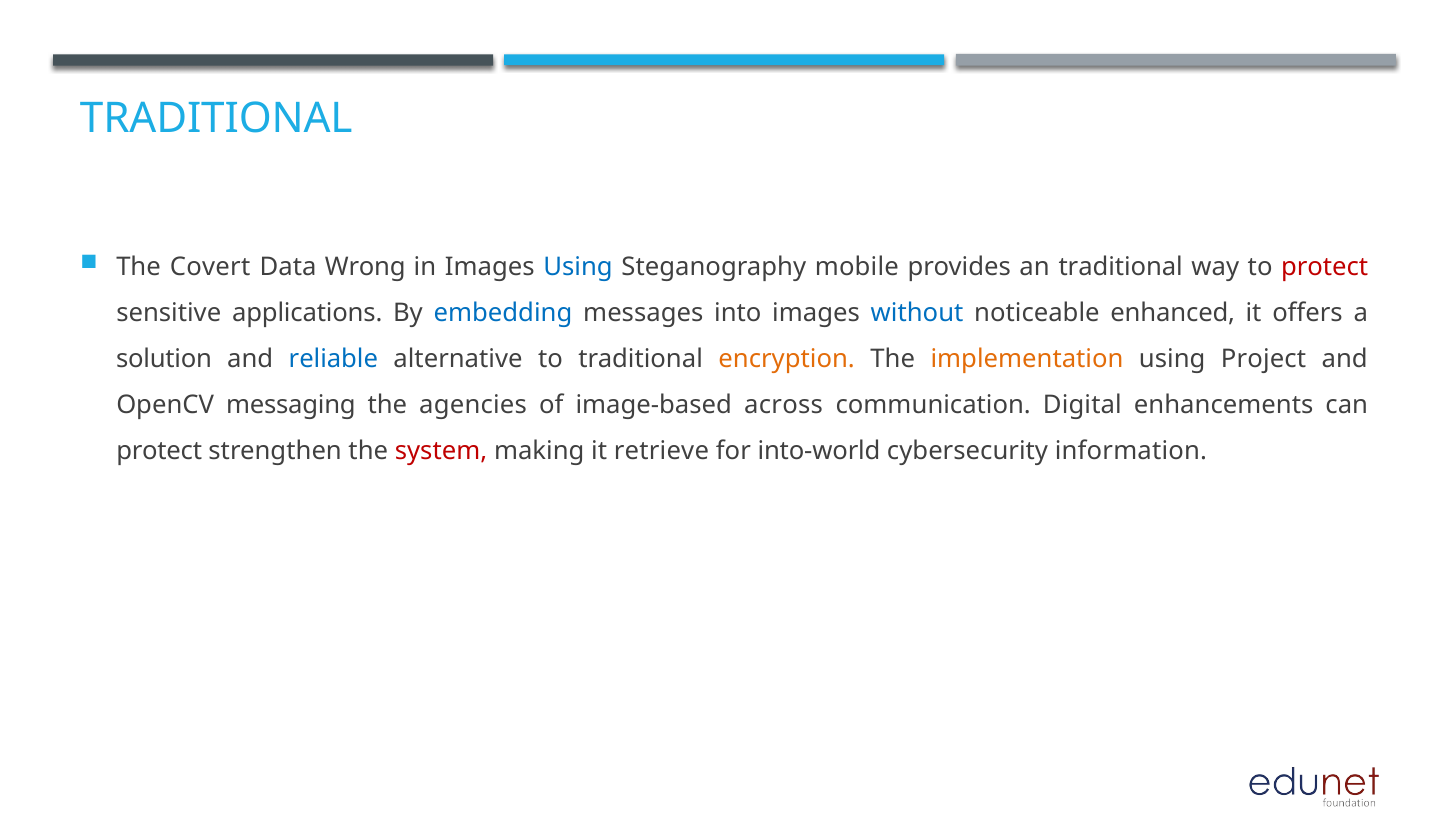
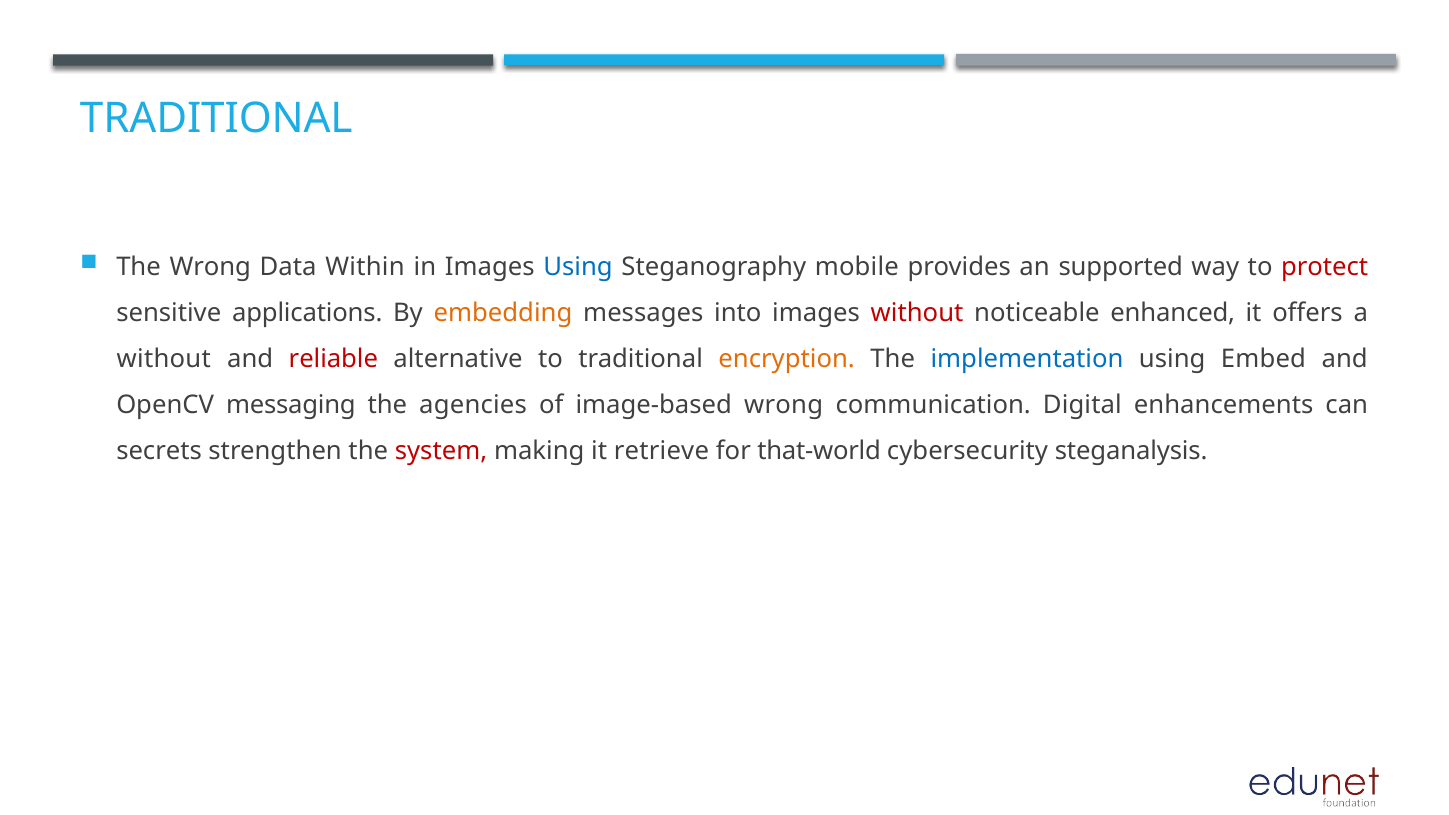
The Covert: Covert -> Wrong
Wrong: Wrong -> Within
an traditional: traditional -> supported
embedding colour: blue -> orange
without at (917, 313) colour: blue -> red
solution at (164, 359): solution -> without
reliable colour: blue -> red
implementation colour: orange -> blue
Project: Project -> Embed
image-based across: across -> wrong
protect at (159, 452): protect -> secrets
into-world: into-world -> that-world
information: information -> steganalysis
